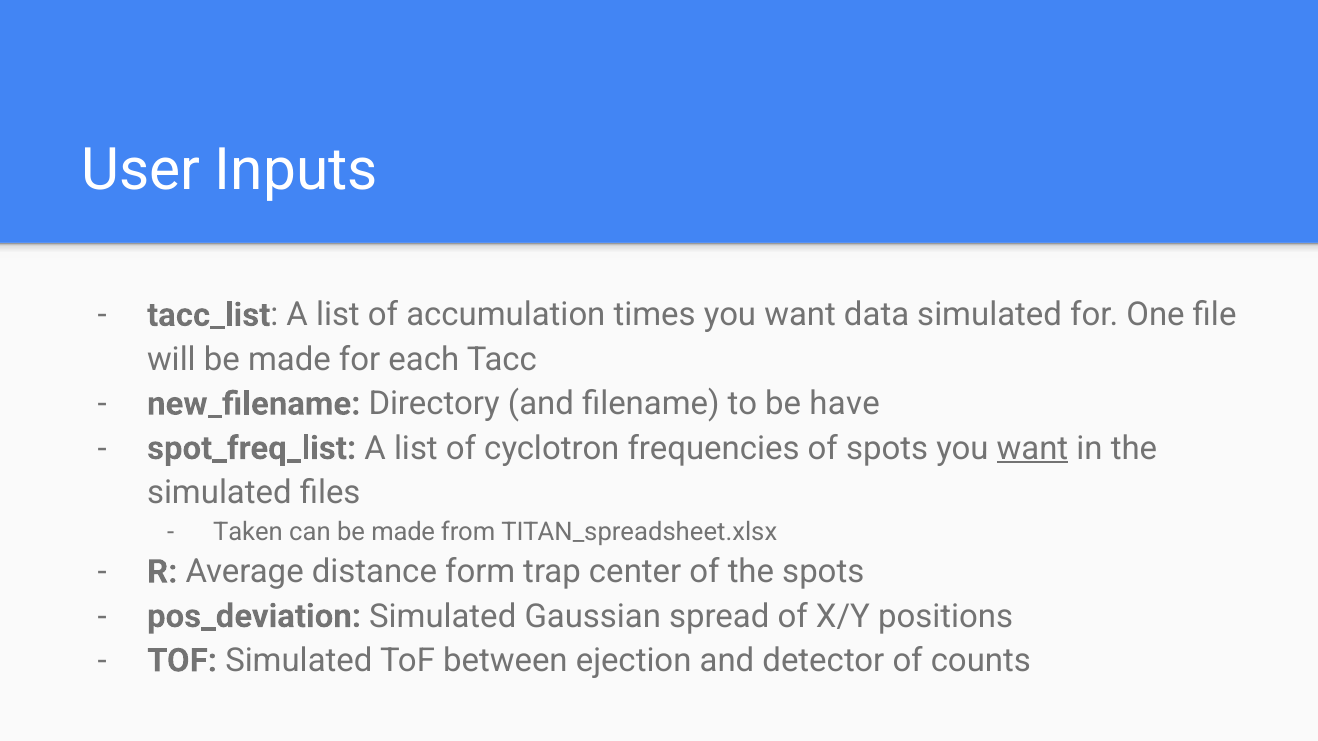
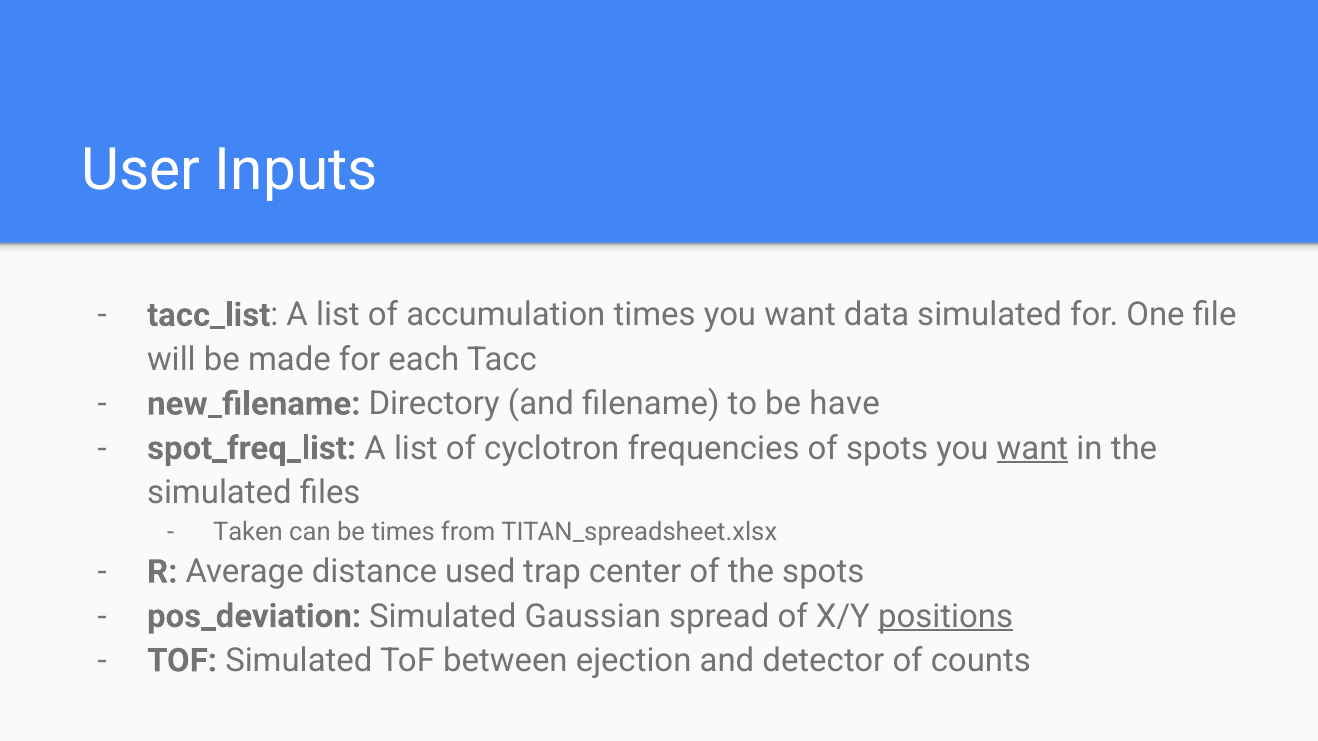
can be made: made -> times
form: form -> used
positions underline: none -> present
